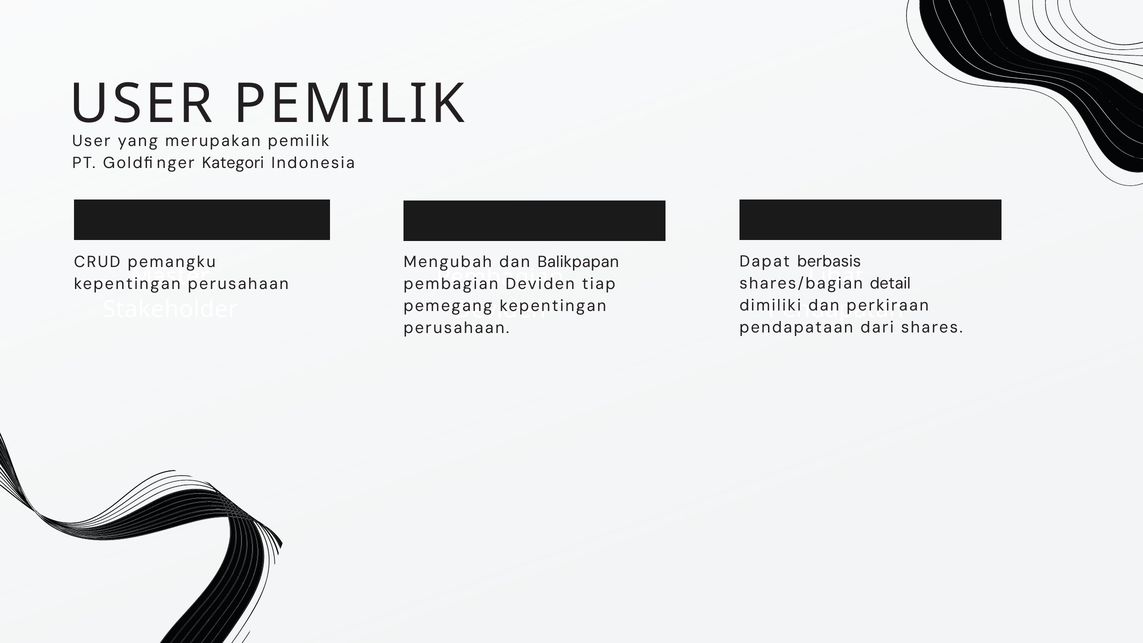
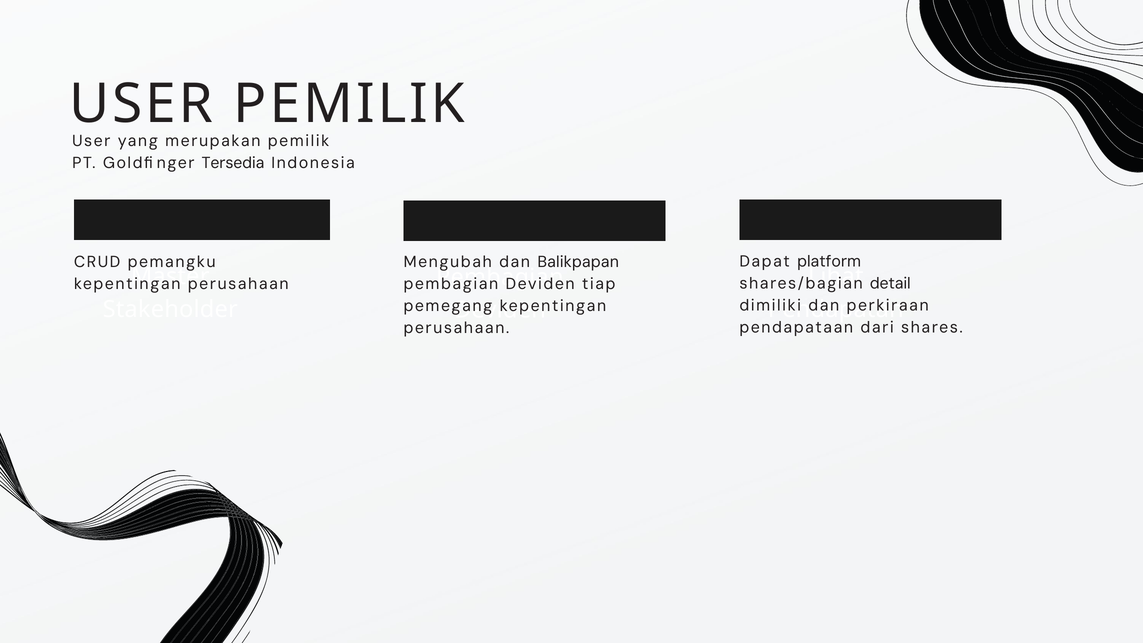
Kategori: Kategori -> Tersedia
berbasis: berbasis -> platform
